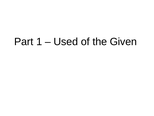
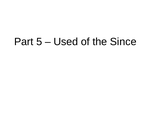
1: 1 -> 5
Given: Given -> Since
